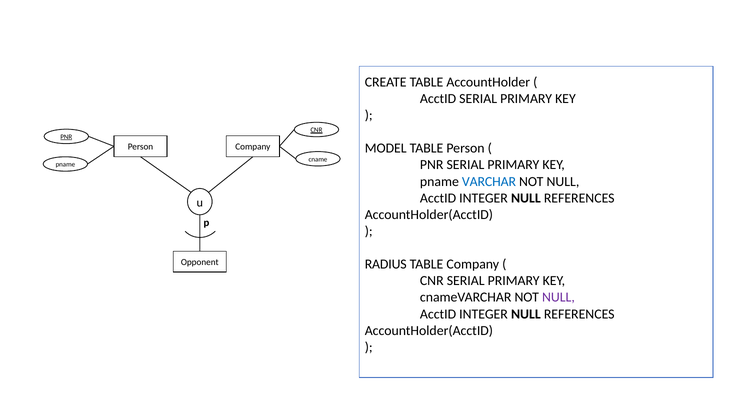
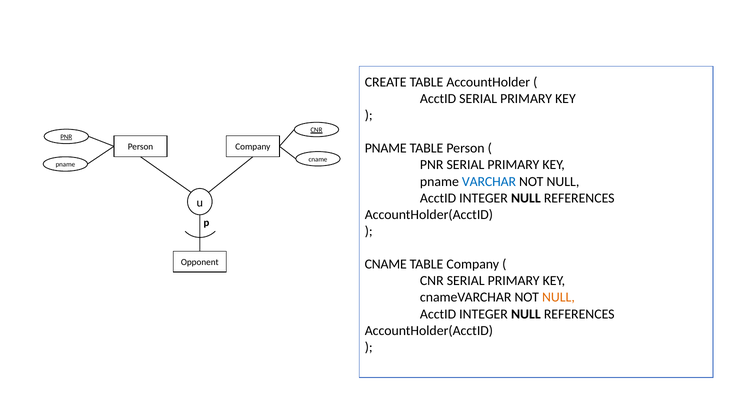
MODEL at (386, 148): MODEL -> PNAME
RADIUS at (386, 264): RADIUS -> CNAME
NULL at (558, 297) colour: purple -> orange
